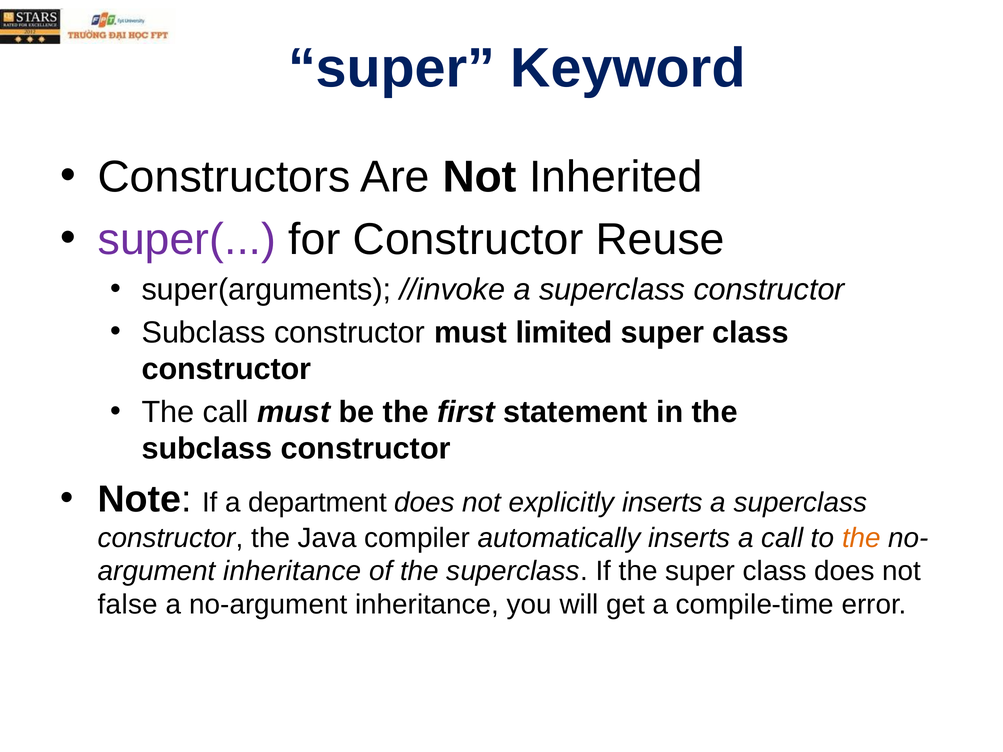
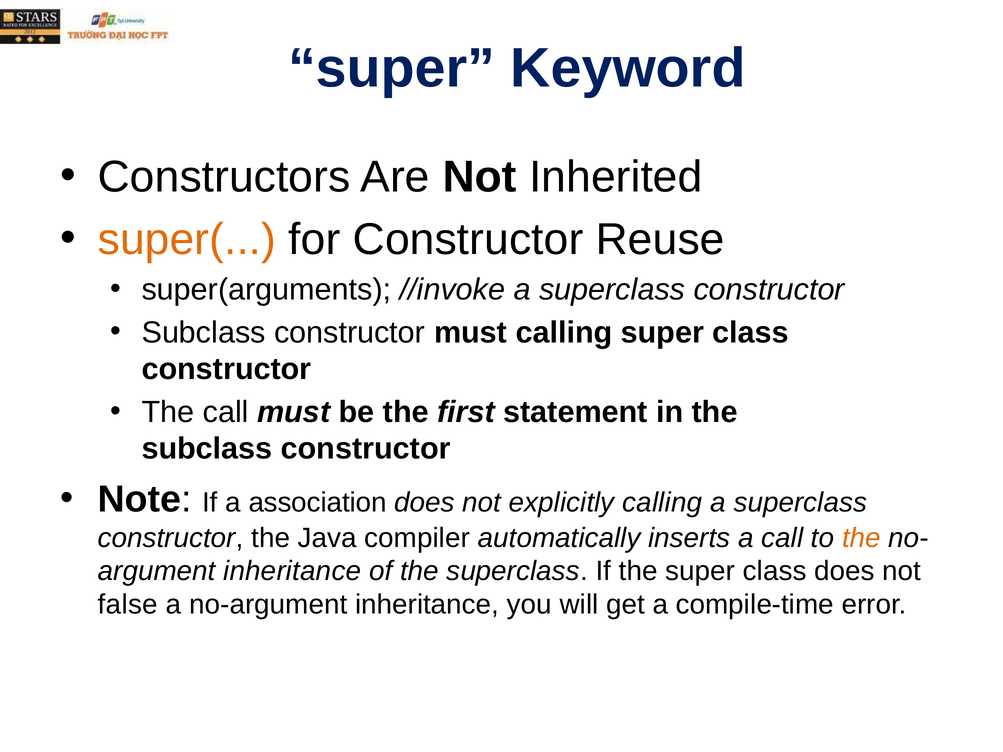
super( colour: purple -> orange
must limited: limited -> calling
department: department -> association
explicitly inserts: inserts -> calling
